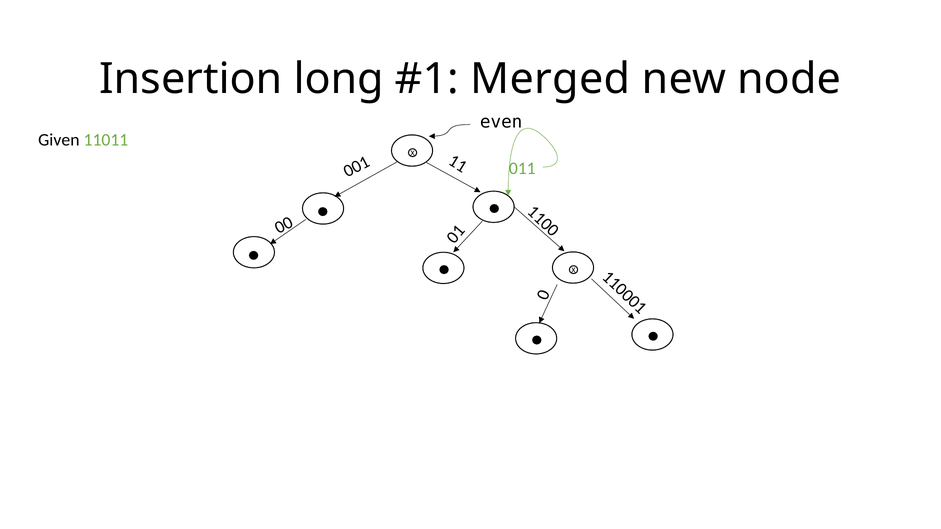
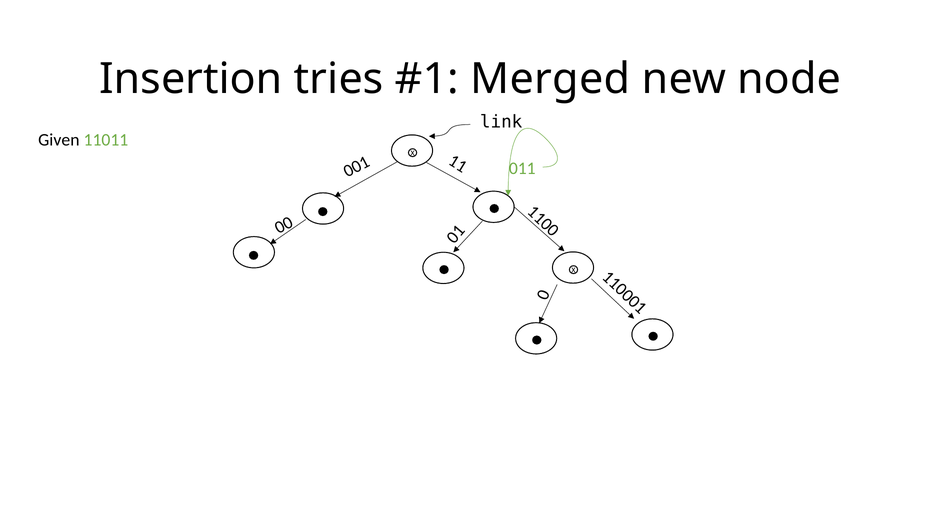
long: long -> tries
even: even -> link
